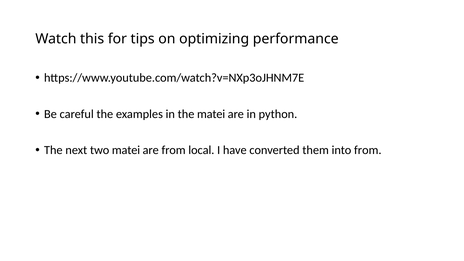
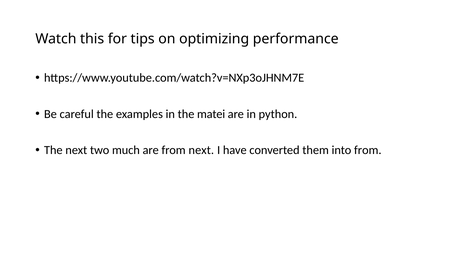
two matei: matei -> much
from local: local -> next
